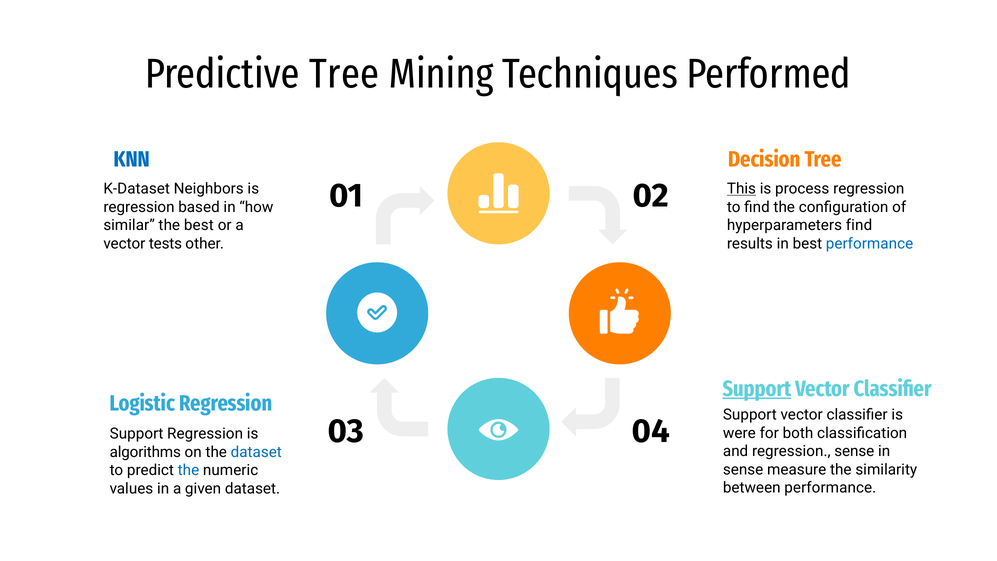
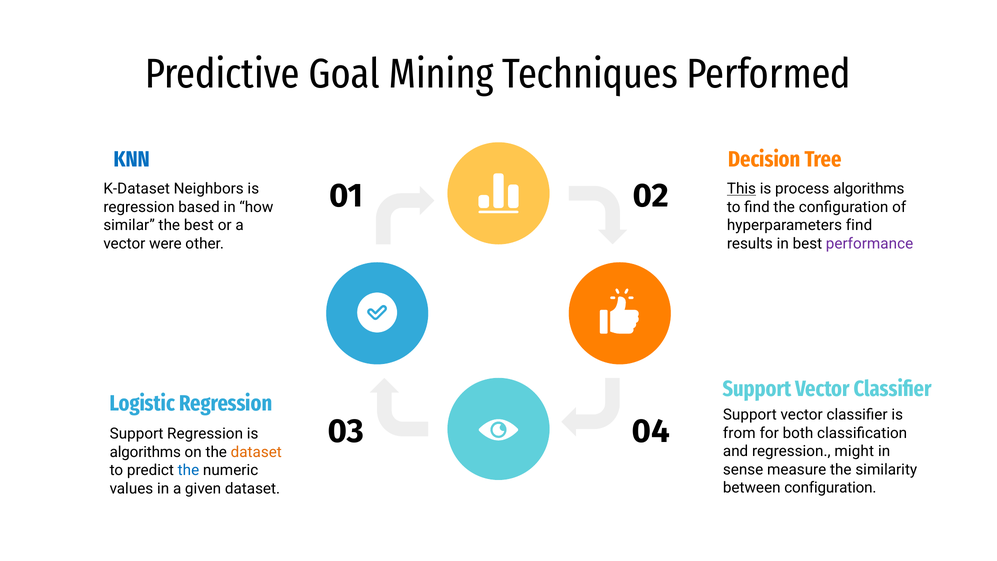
Predictive Tree: Tree -> Goal
process regression: regression -> algorithms
tests: tests -> were
performance at (870, 244) colour: blue -> purple
Support at (757, 389) underline: present -> none
were: were -> from
regression sense: sense -> might
dataset at (256, 452) colour: blue -> orange
between performance: performance -> configuration
